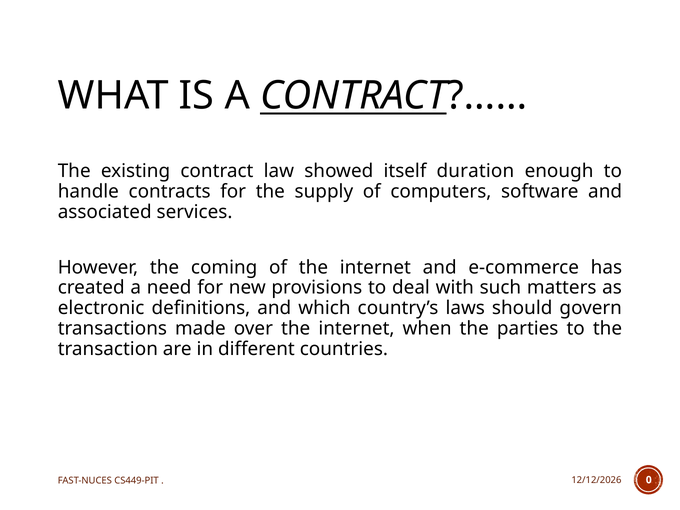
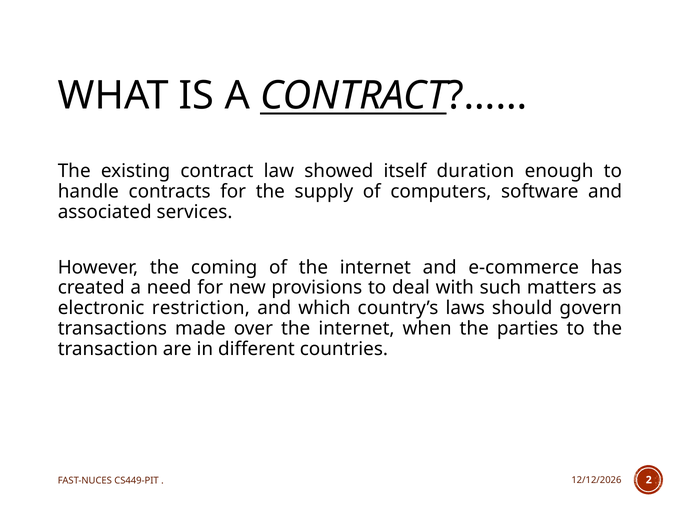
definitions: definitions -> restriction
0: 0 -> 2
